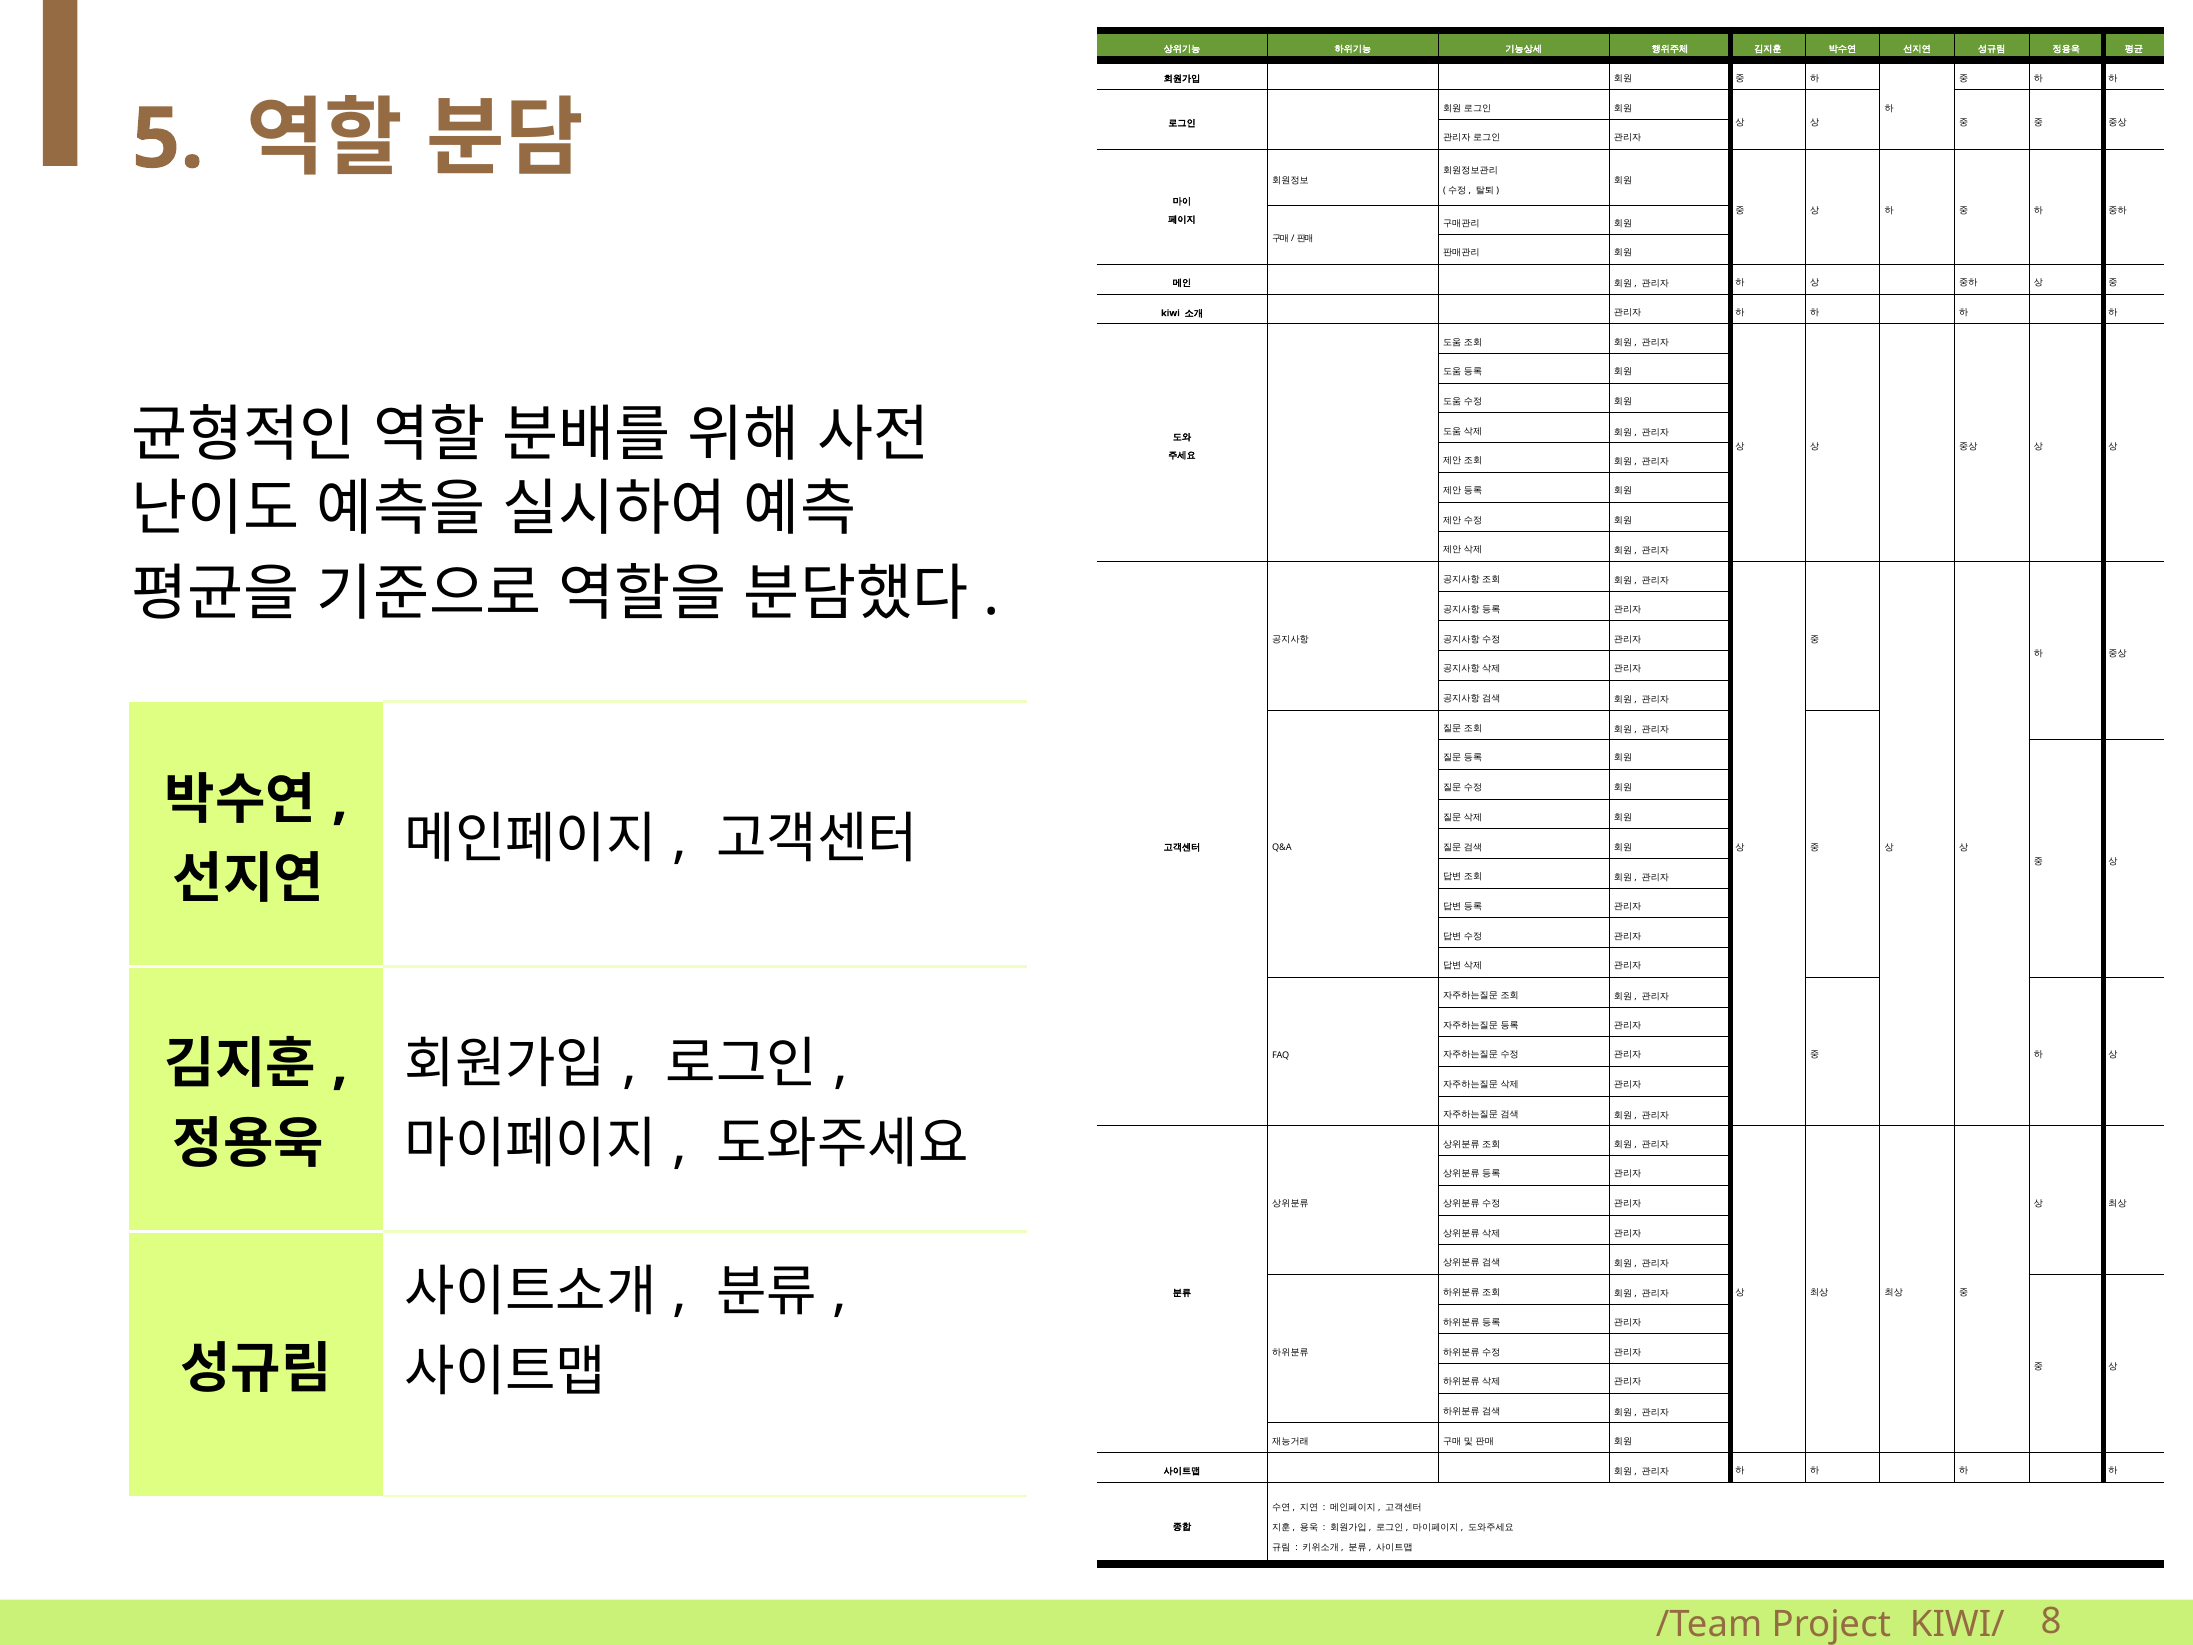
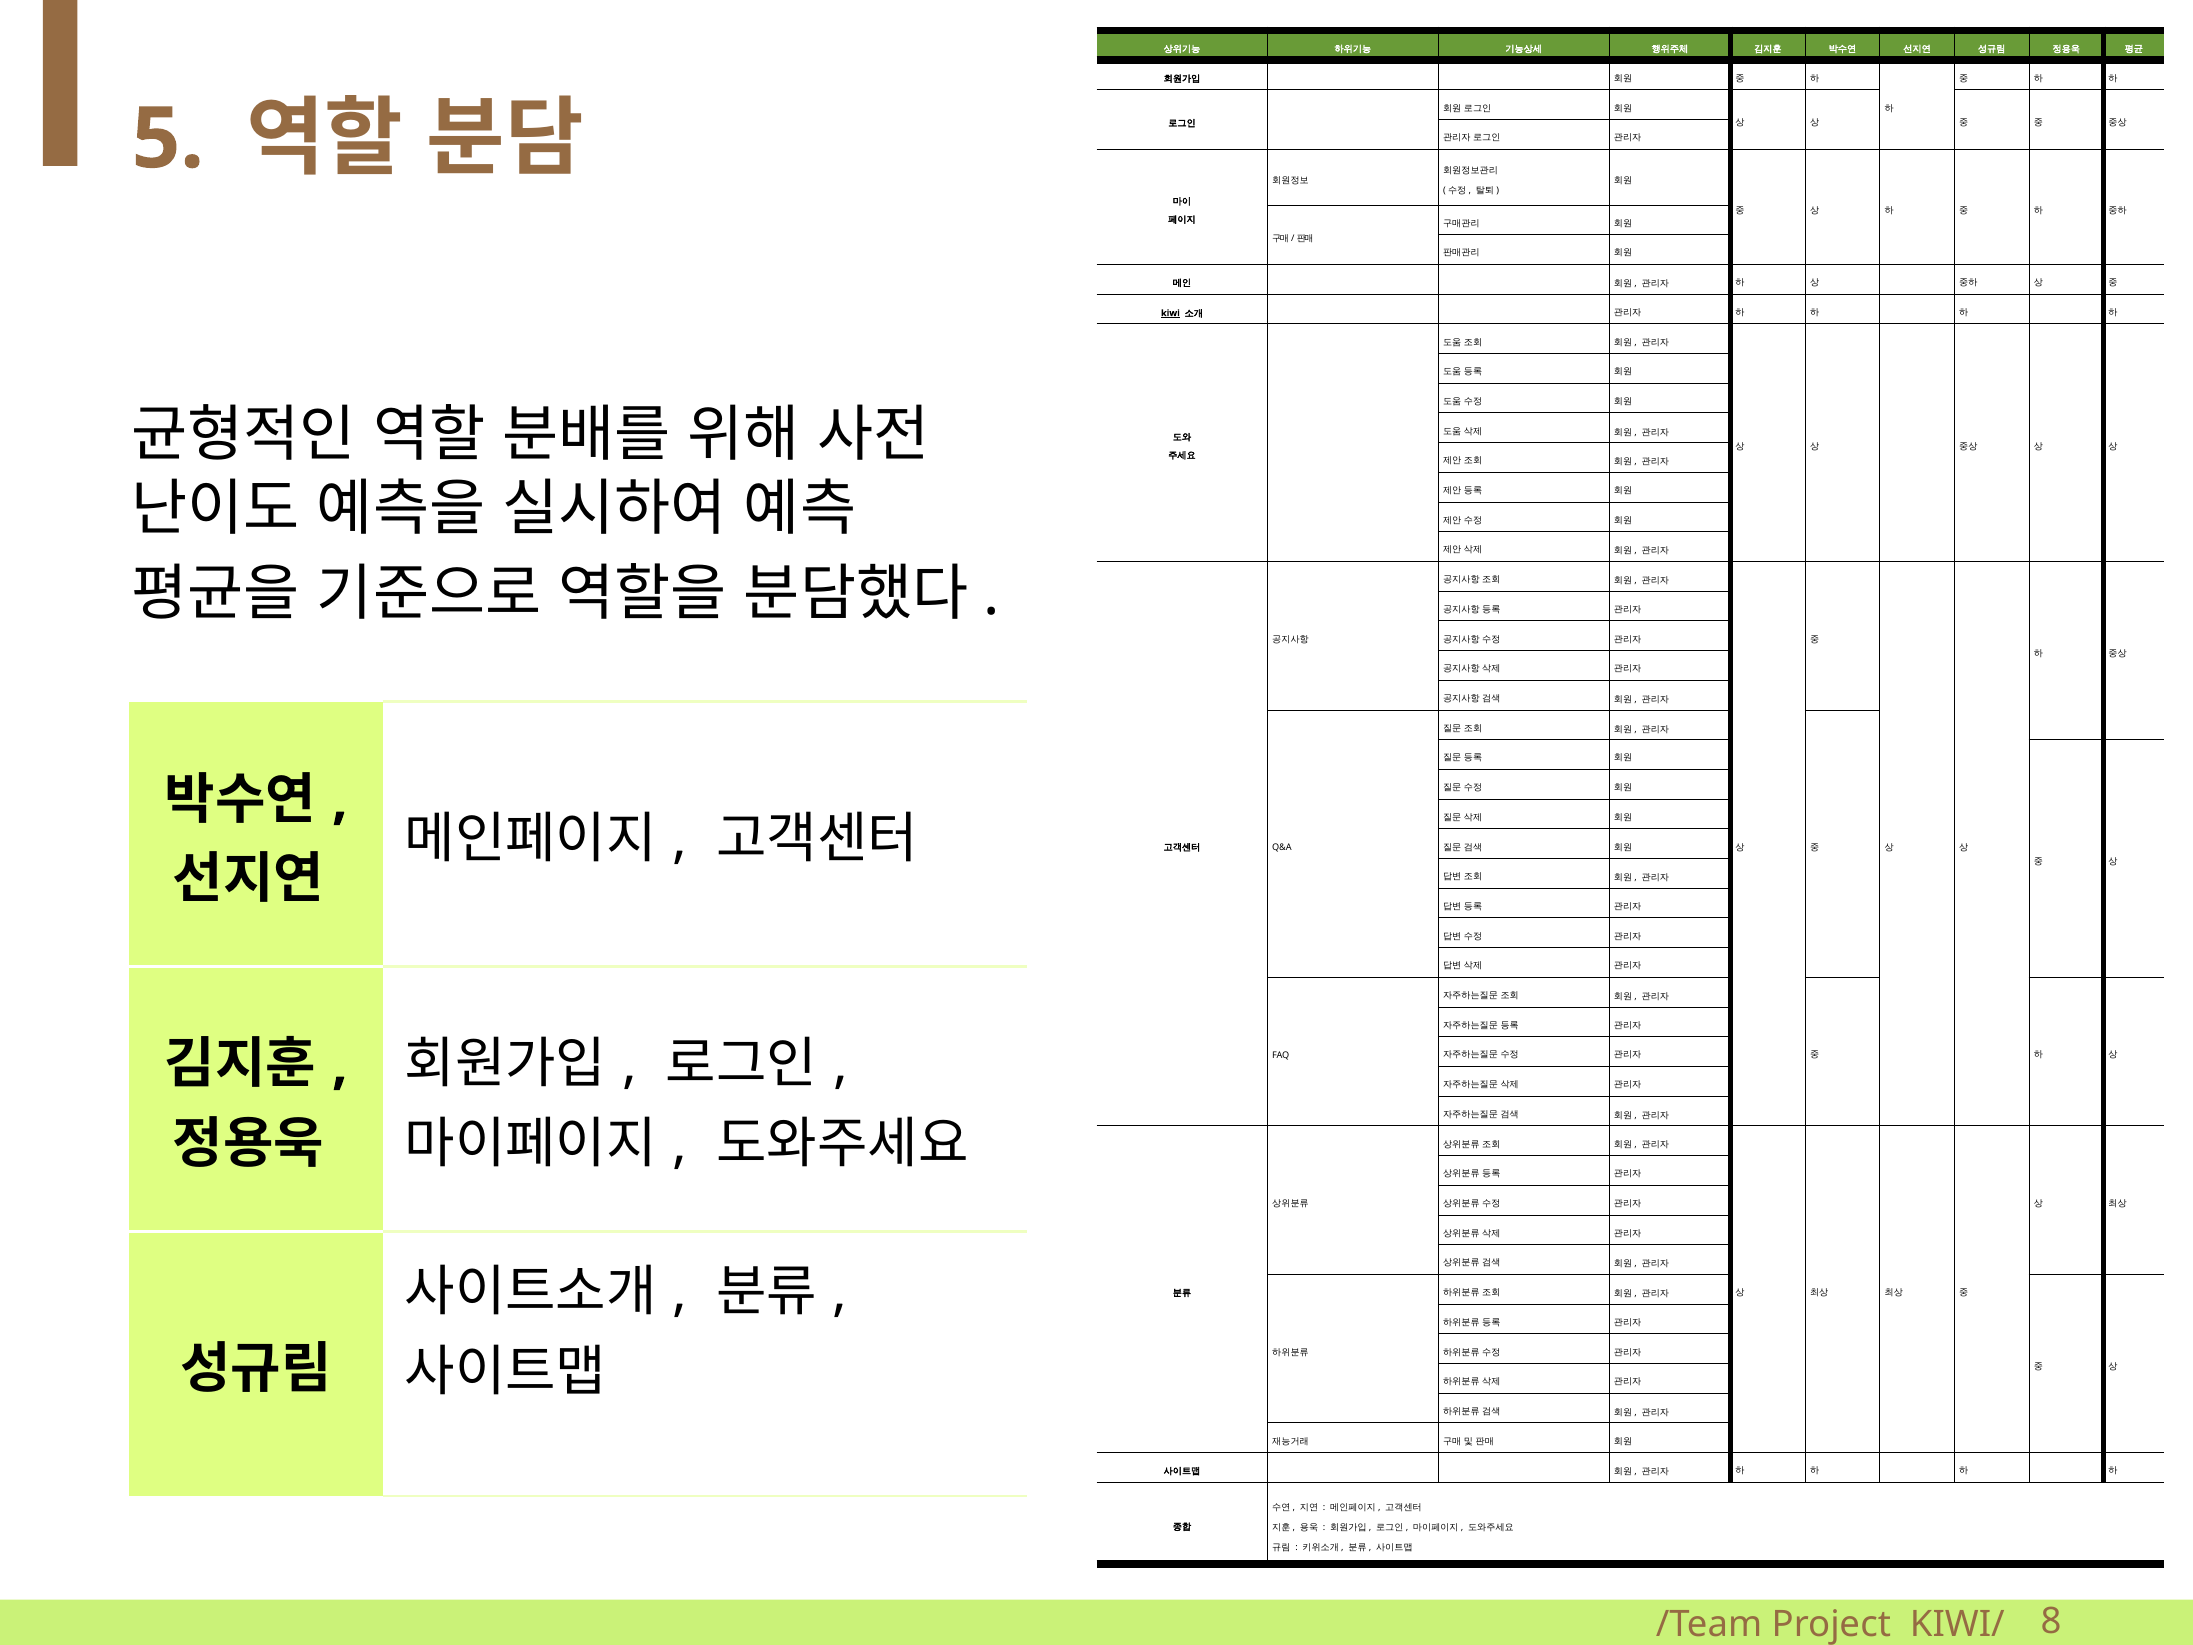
kiwi underline: none -> present
